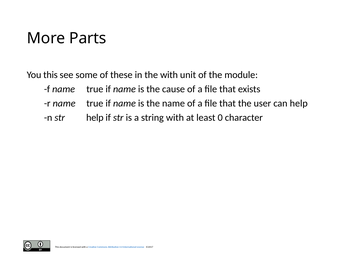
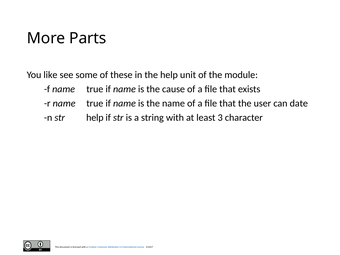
You this: this -> like
the with: with -> help
can help: help -> date
0: 0 -> 3
